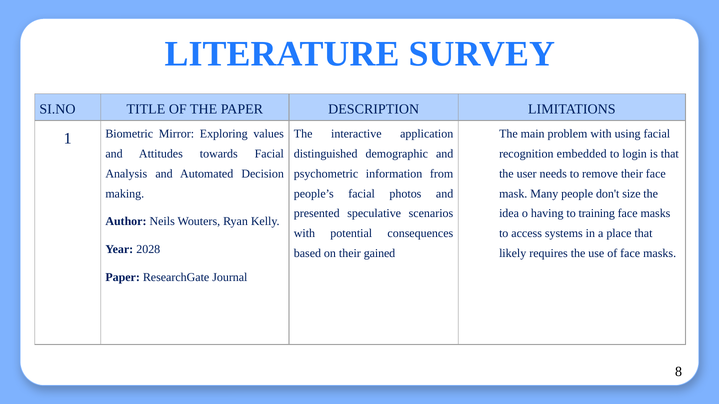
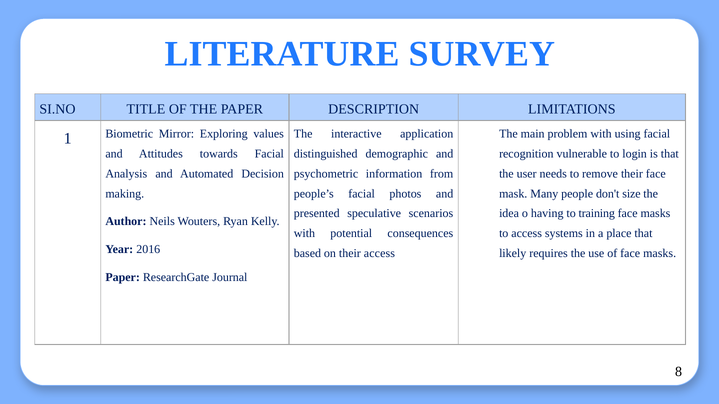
embedded: embedded -> vulnerable
2028: 2028 -> 2016
their gained: gained -> access
